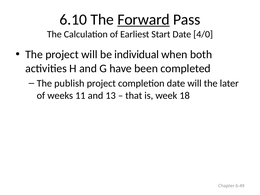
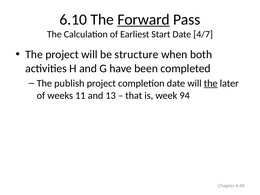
4/0: 4/0 -> 4/7
individual: individual -> structure
the at (211, 83) underline: none -> present
18: 18 -> 94
